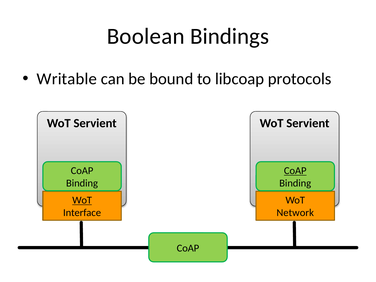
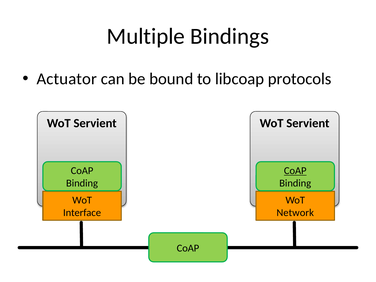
Boolean: Boolean -> Multiple
Writable: Writable -> Actuator
WoT at (82, 200) underline: present -> none
